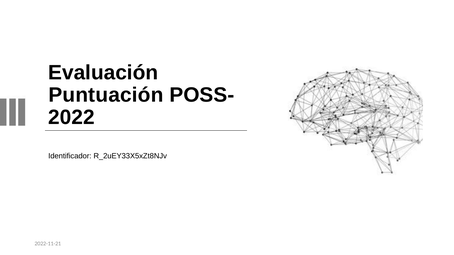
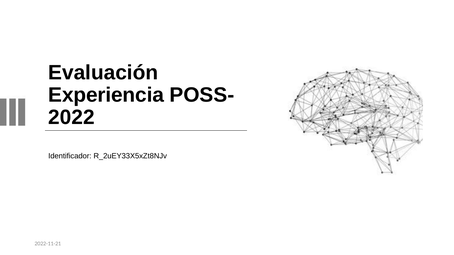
Puntuación: Puntuación -> Experiencia
